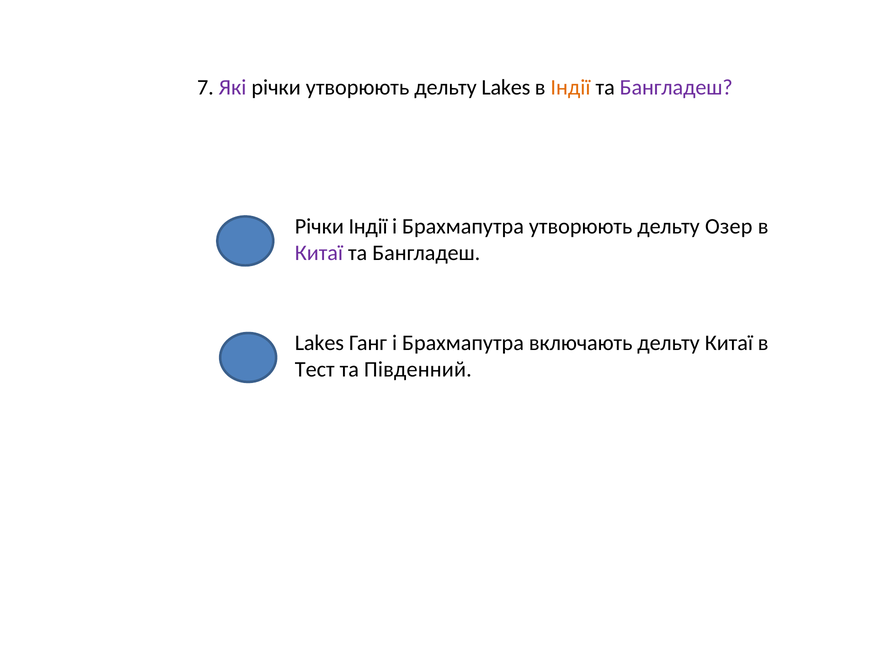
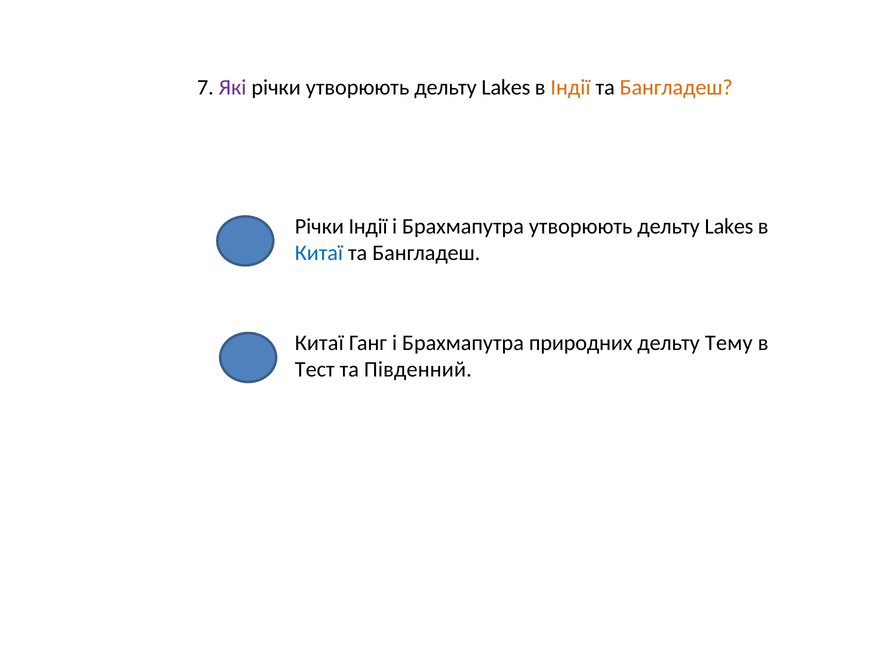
Бангладеш at (676, 87) colour: purple -> orange
Брахмапутра утворюють дельту Озер: Озер -> Lakes
Китаї at (319, 253) colour: purple -> blue
Lakes at (319, 343): Lakes -> Китаї
включають: включають -> природних
дельту Китаї: Китаї -> Тему
